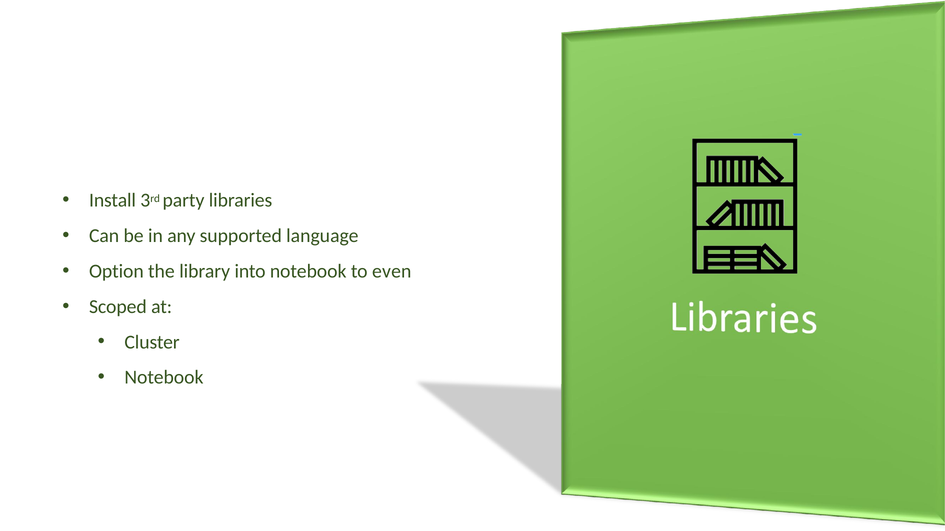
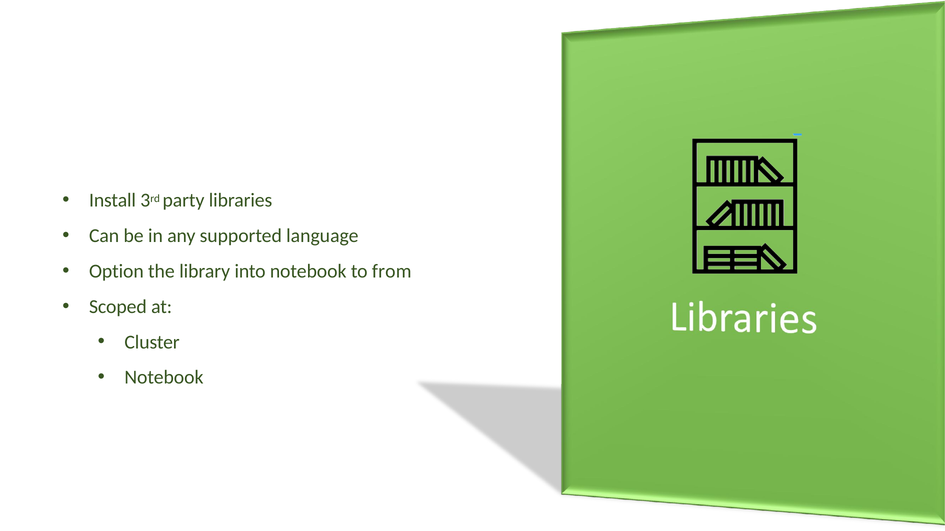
even: even -> from
